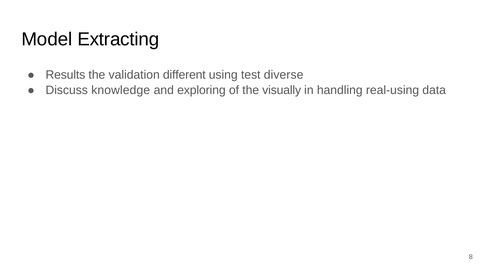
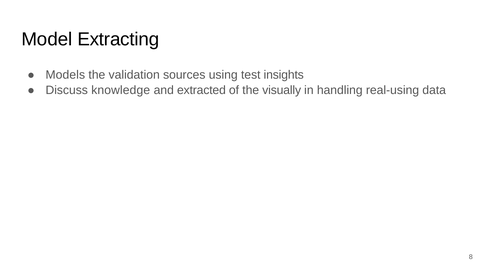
Results: Results -> Models
different: different -> sources
diverse: diverse -> insights
exploring: exploring -> extracted
